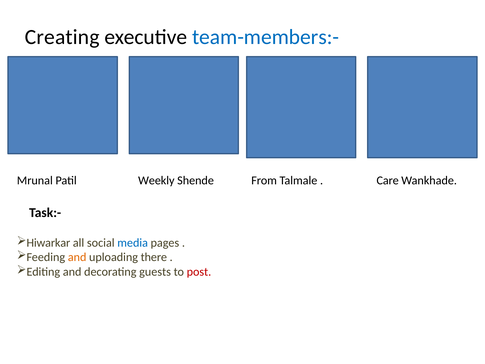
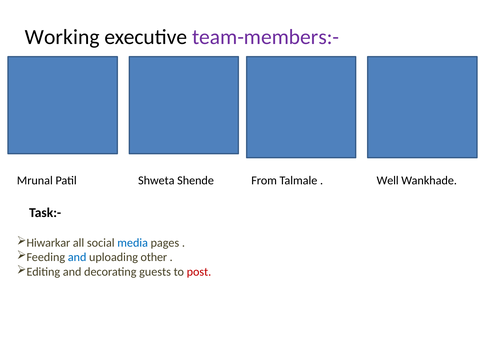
Creating: Creating -> Working
team-members:- colour: blue -> purple
Weekly: Weekly -> Shweta
Care: Care -> Well
and at (77, 257) colour: orange -> blue
there: there -> other
